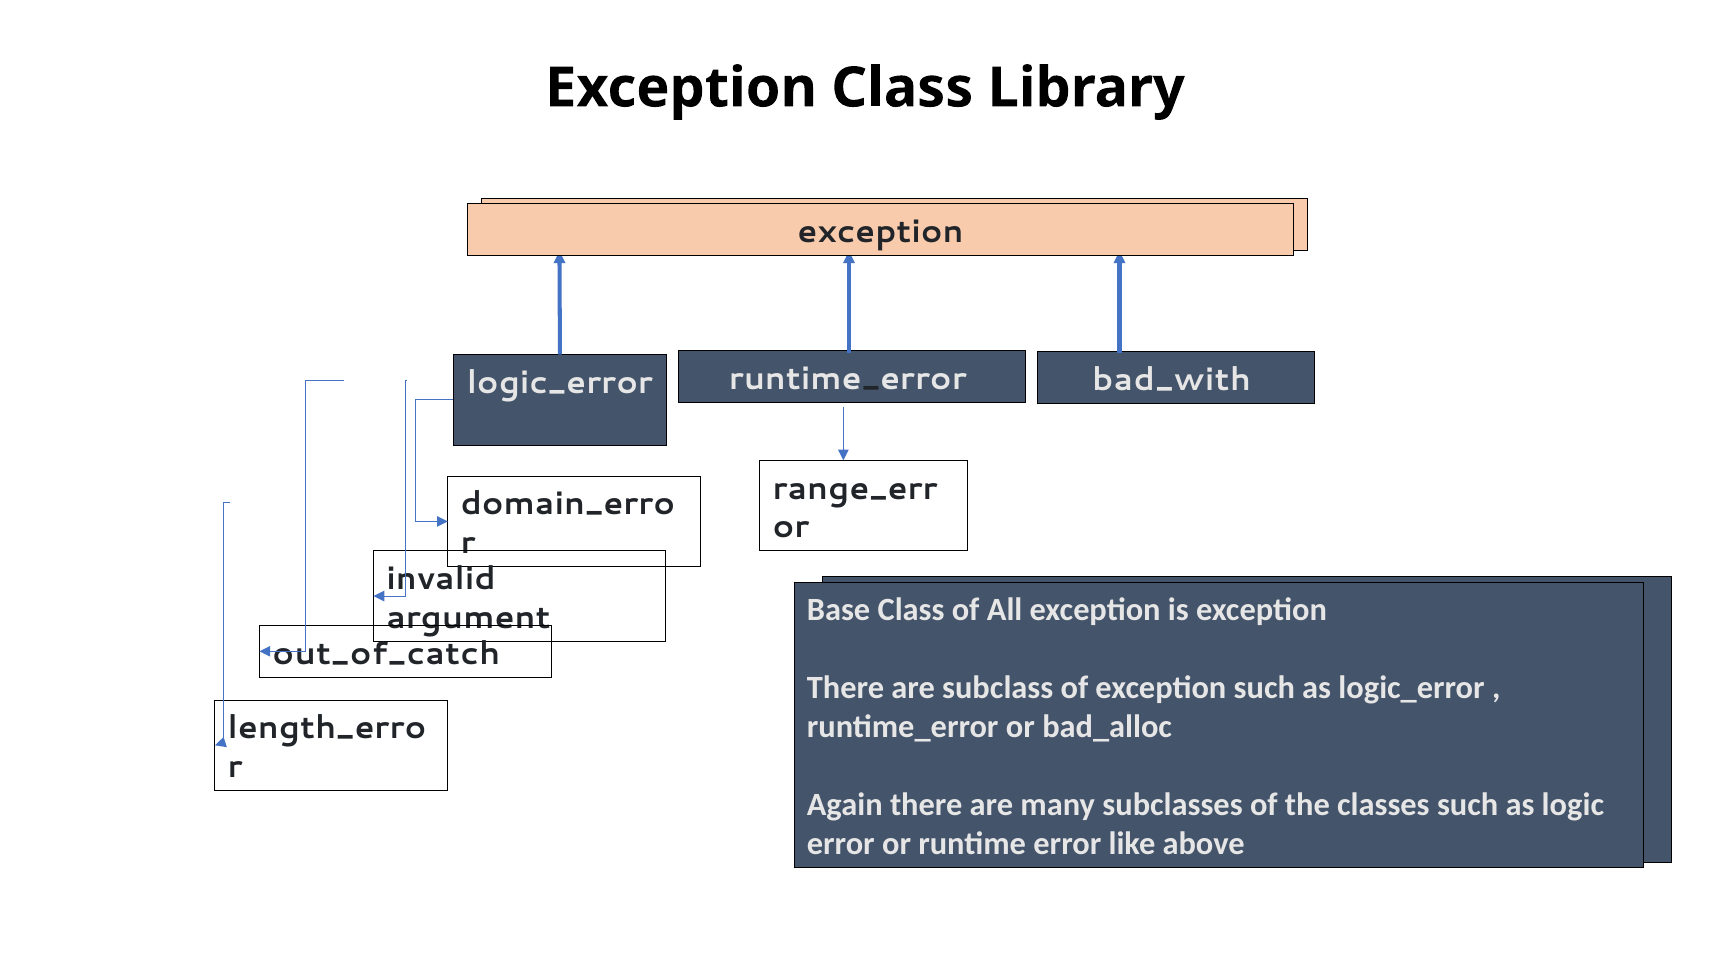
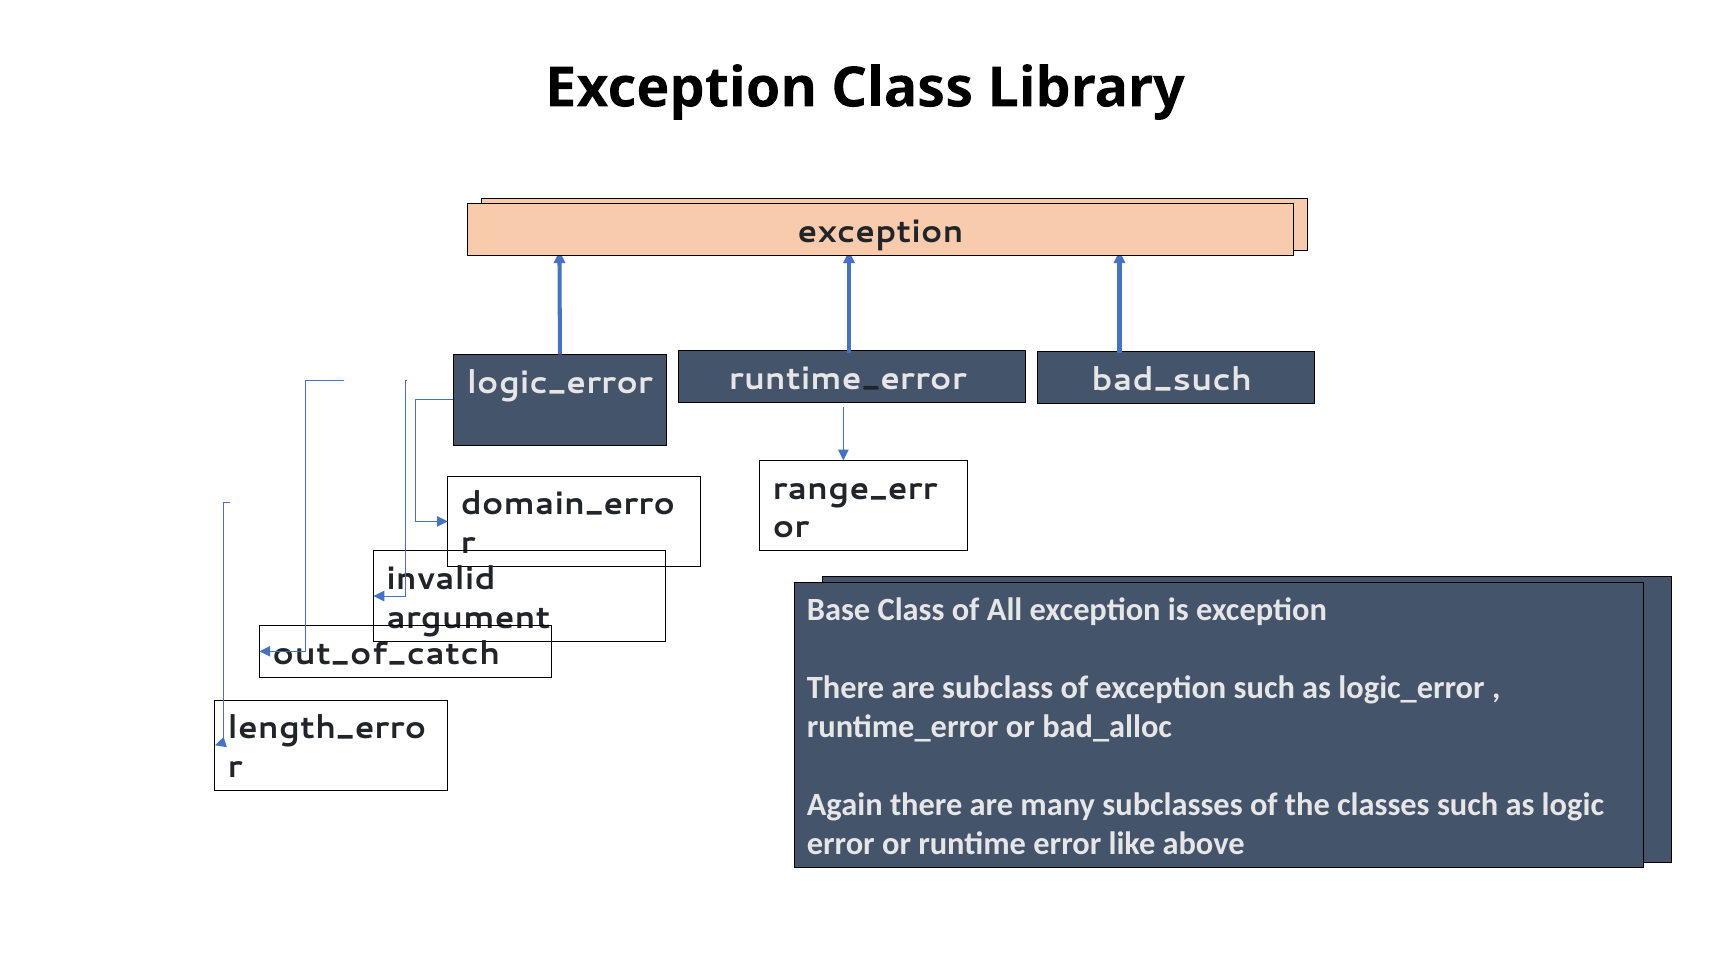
bad_with: bad_with -> bad_such
